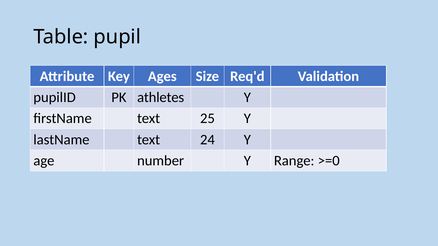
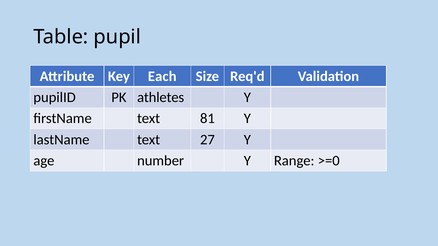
Ages: Ages -> Each
25: 25 -> 81
24: 24 -> 27
